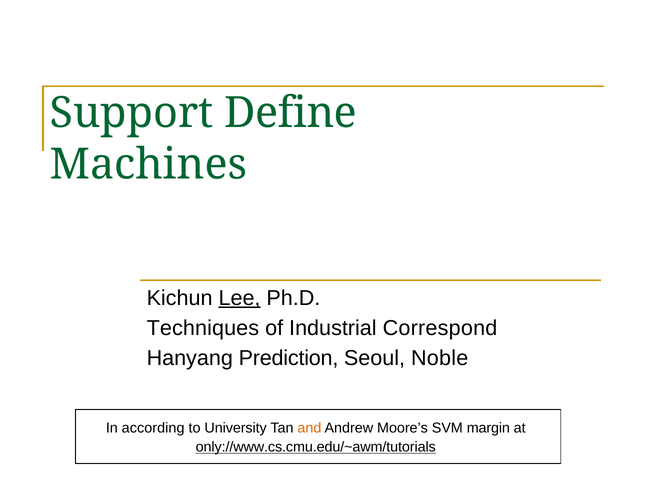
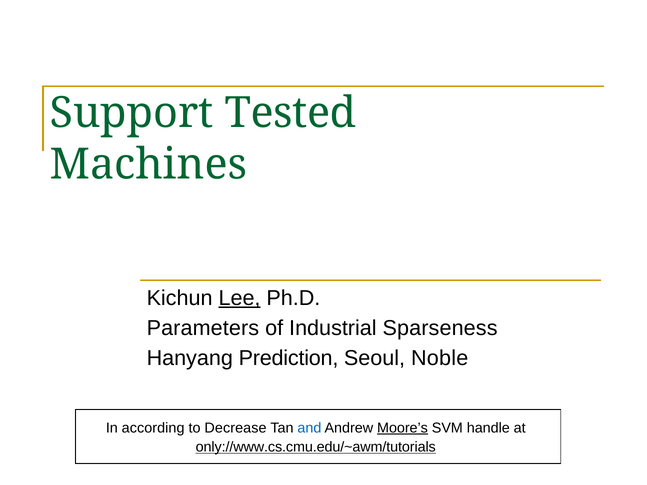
Define: Define -> Tested
Techniques: Techniques -> Parameters
Correspond: Correspond -> Sparseness
University: University -> Decrease
and colour: orange -> blue
Moore’s underline: none -> present
margin: margin -> handle
